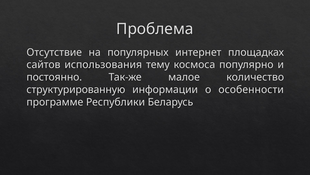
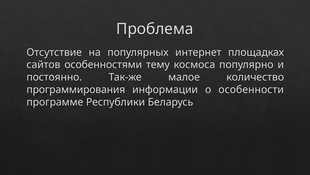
использования: использования -> особенностями
структурированную: структурированную -> программирования
